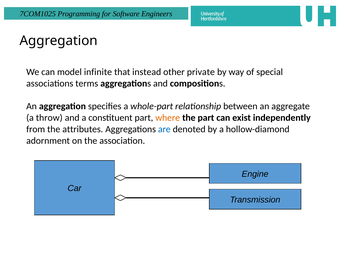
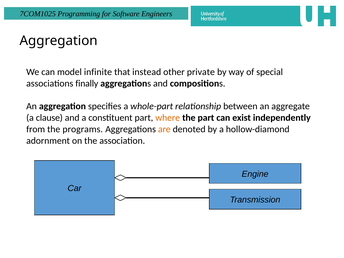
terms: terms -> finally
throw: throw -> clause
attributes: attributes -> programs
are colour: blue -> orange
